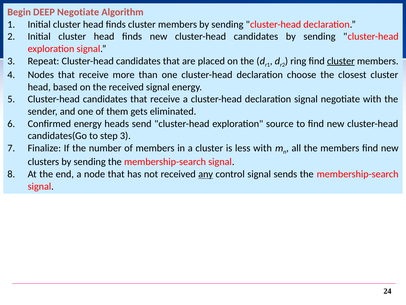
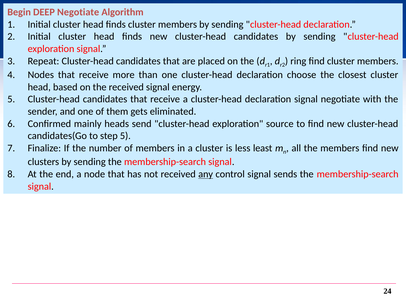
cluster at (341, 61) underline: present -> none
Confirmed energy: energy -> mainly
step 3: 3 -> 5
less with: with -> least
